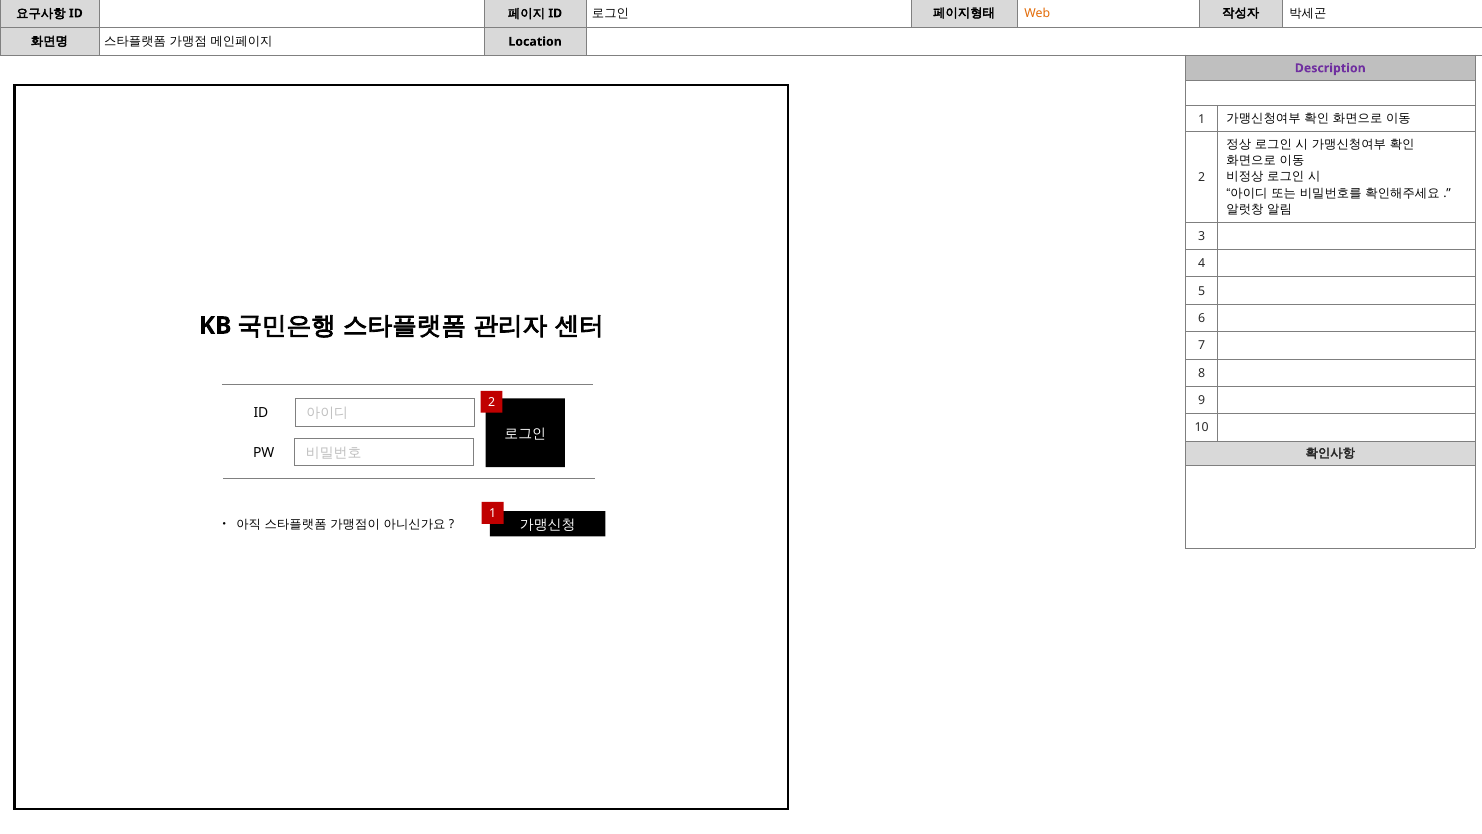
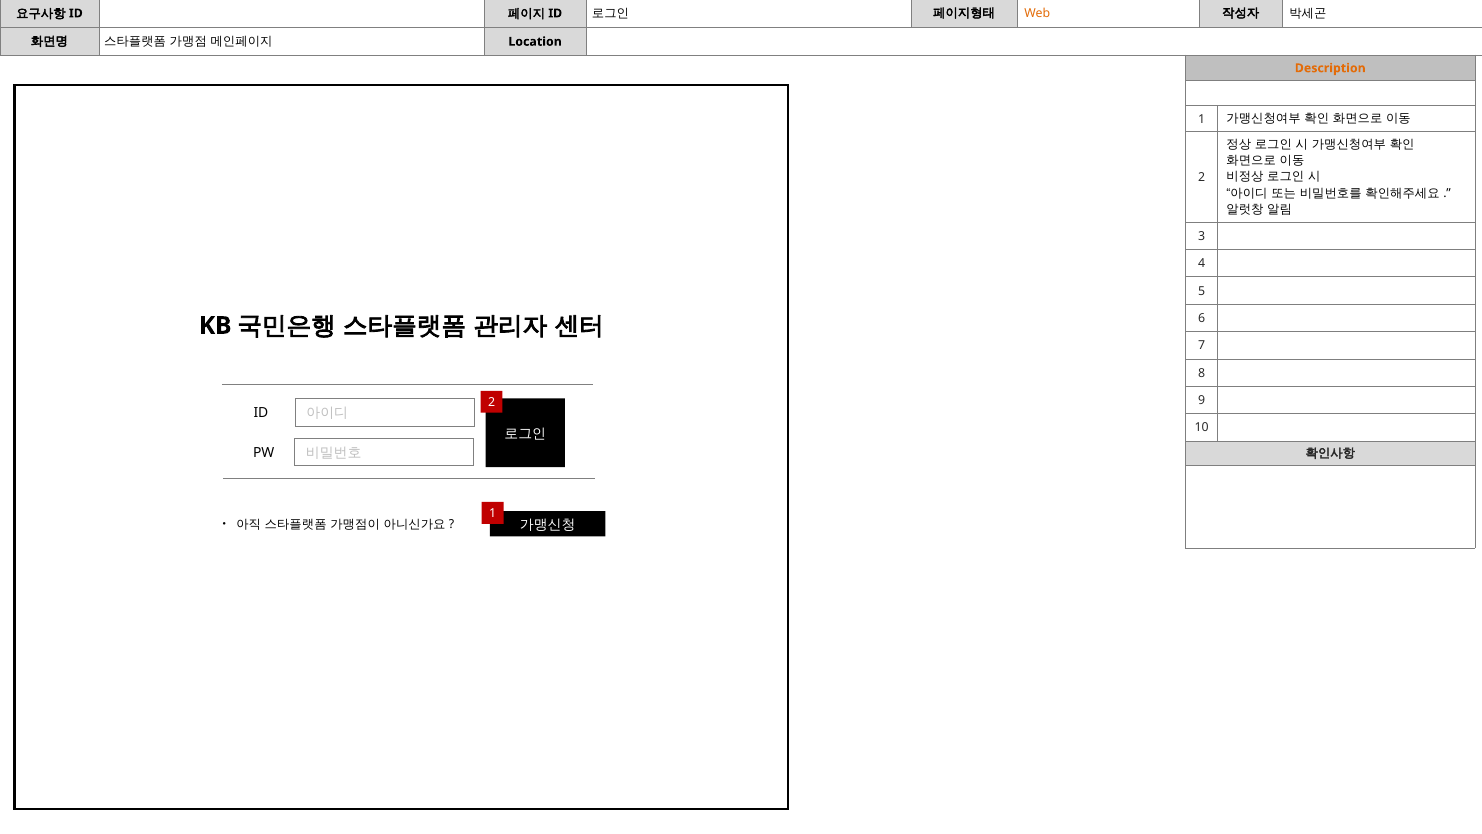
Description colour: purple -> orange
